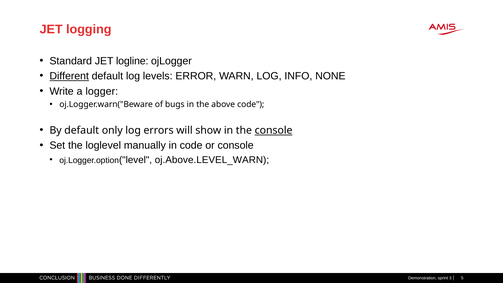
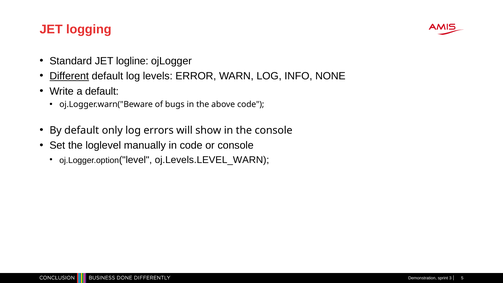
a logger: logger -> default
console at (274, 130) underline: present -> none
oj.Above.LEVEL_WARN: oj.Above.LEVEL_WARN -> oj.Levels.LEVEL_WARN
